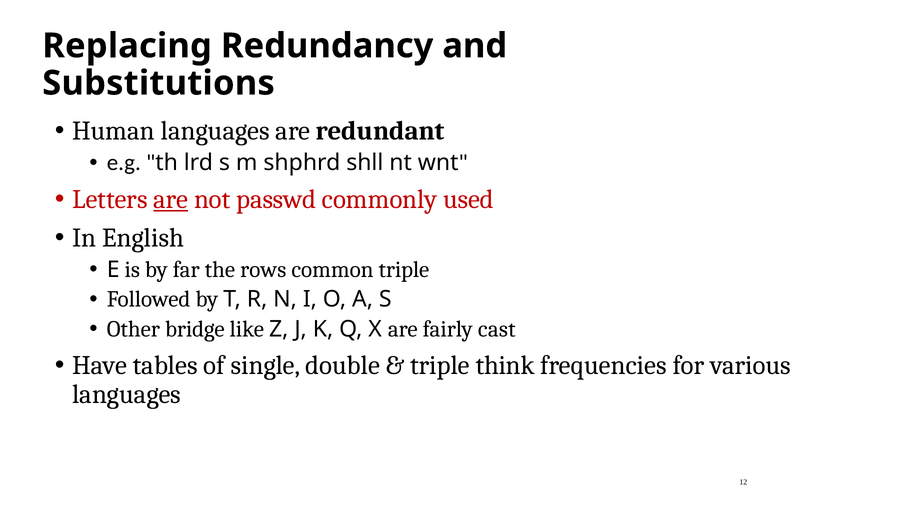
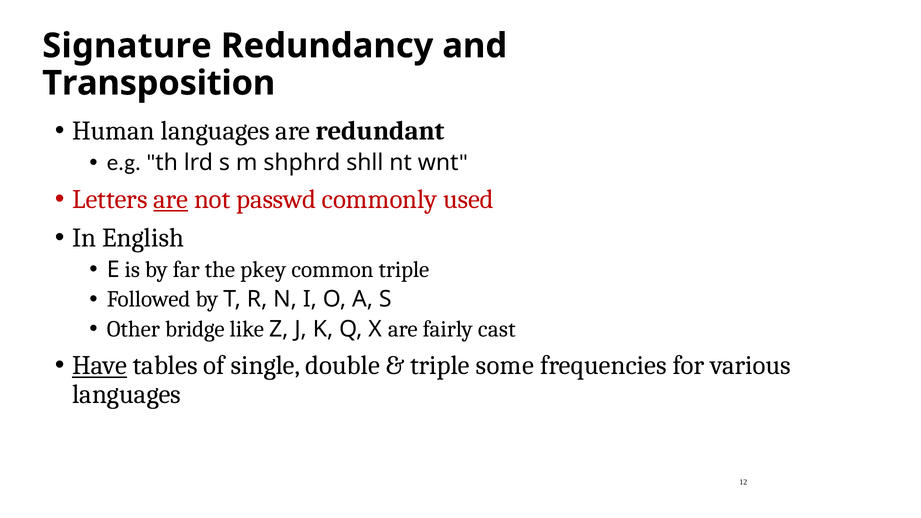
Replacing: Replacing -> Signature
Substitutions: Substitutions -> Transposition
rows: rows -> pkey
Have underline: none -> present
think: think -> some
